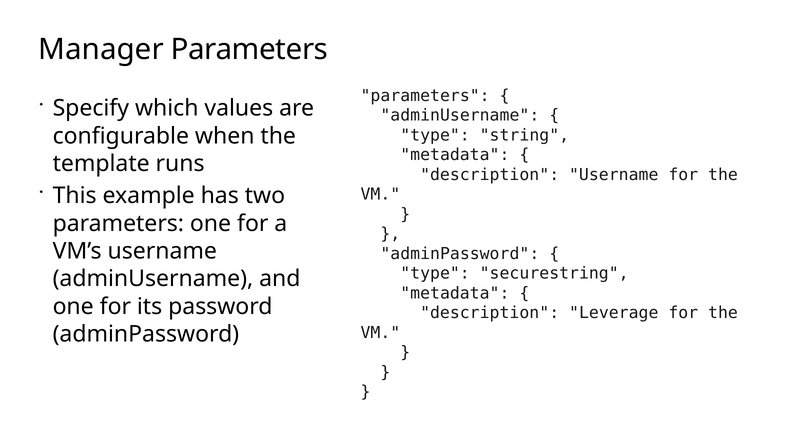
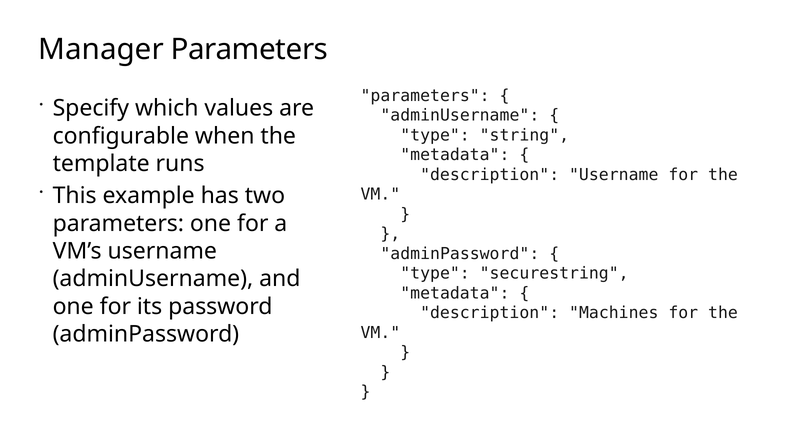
Leverage: Leverage -> Machines
